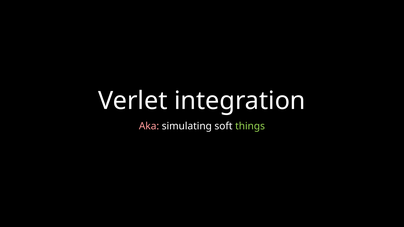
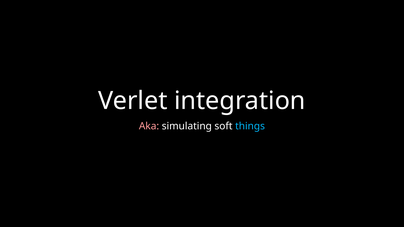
things colour: light green -> light blue
